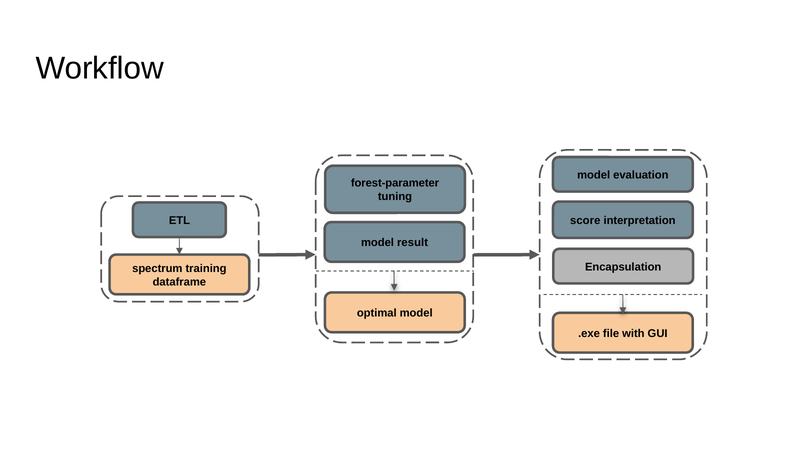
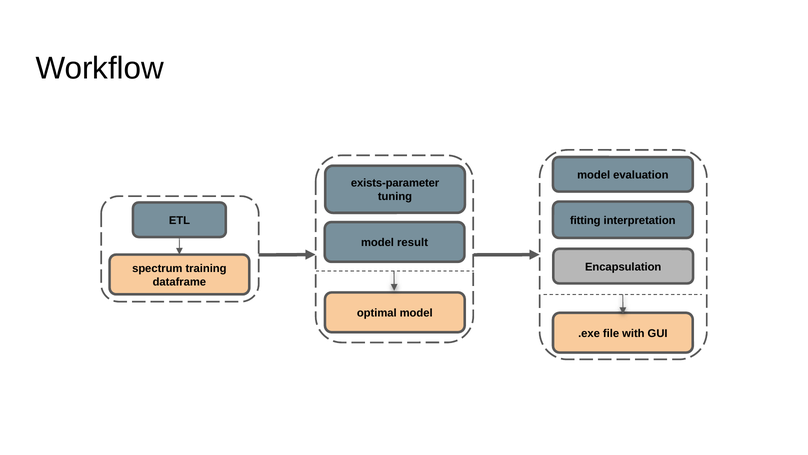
forest-parameter: forest-parameter -> exists-parameter
score: score -> fitting
